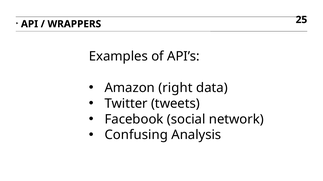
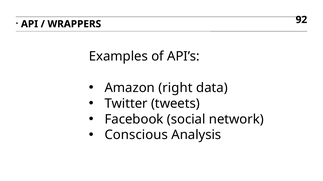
25: 25 -> 92
Confusing: Confusing -> Conscious
